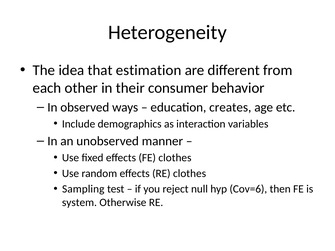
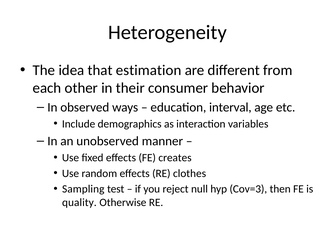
creates: creates -> interval
FE clothes: clothes -> creates
Cov=6: Cov=6 -> Cov=3
system: system -> quality
